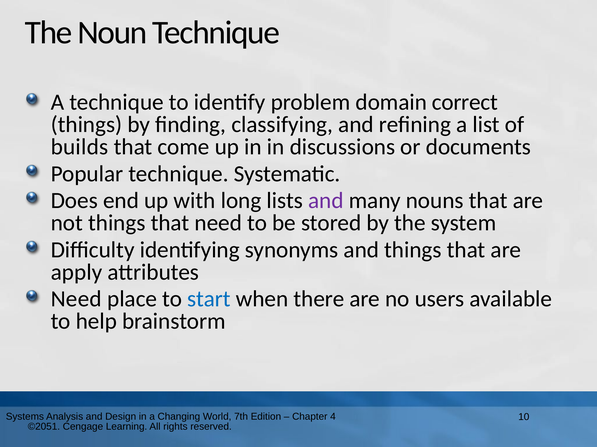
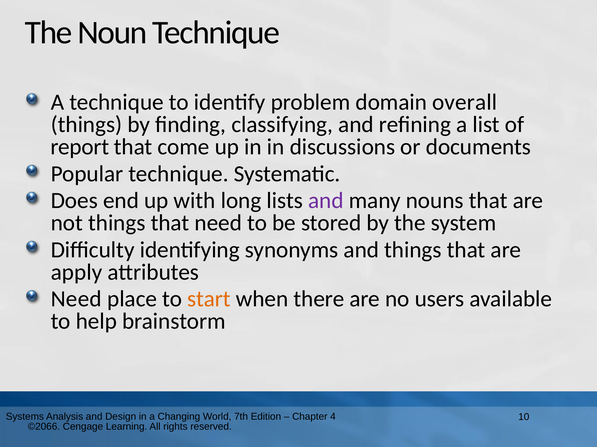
correct: correct -> overall
builds: builds -> report
start colour: blue -> orange
©2051: ©2051 -> ©2066
